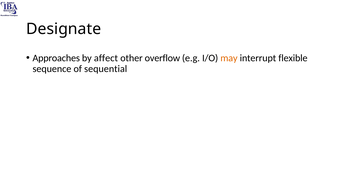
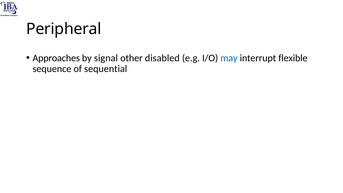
Designate: Designate -> Peripheral
affect: affect -> signal
overflow: overflow -> disabled
may colour: orange -> blue
